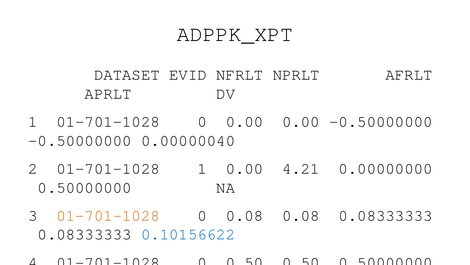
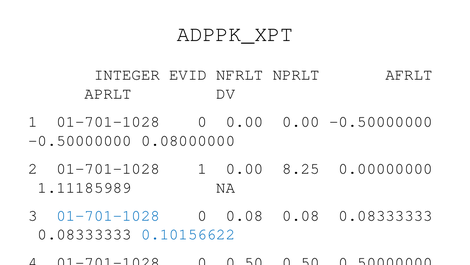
DATASET: DATASET -> INTEGER
0.00000040: 0.00000040 -> 0.08000000
4.21: 4.21 -> 8.25
0.50000000 at (85, 187): 0.50000000 -> 1.11185989
01-701-1028 at (108, 215) colour: orange -> blue
